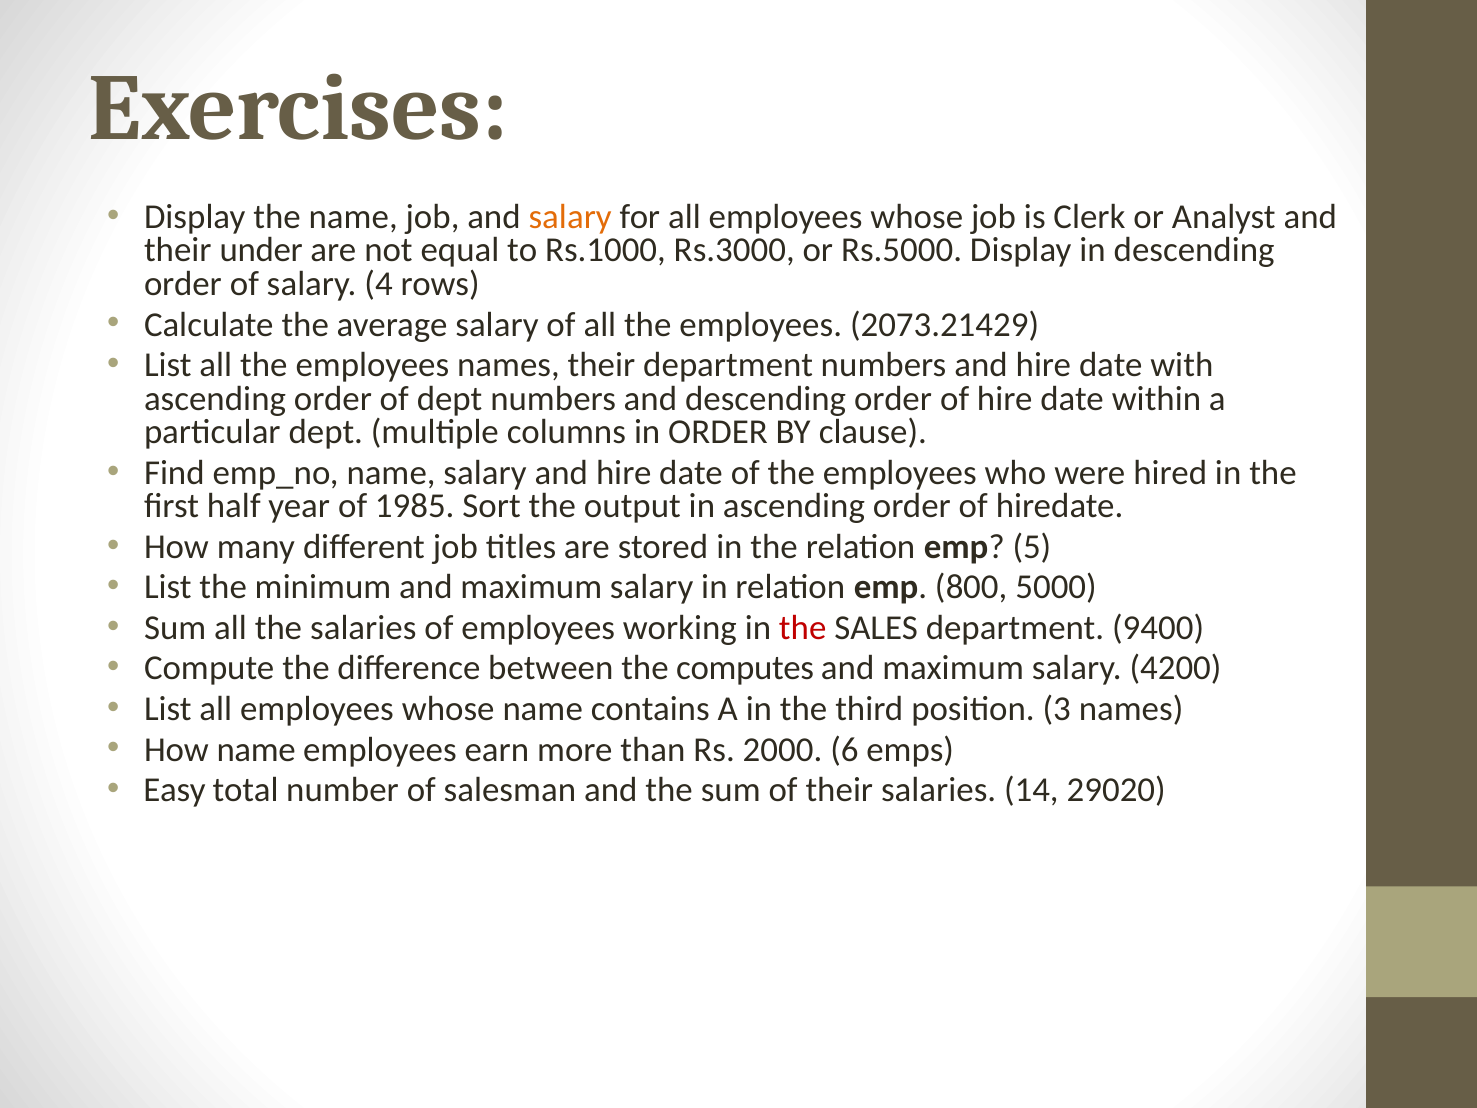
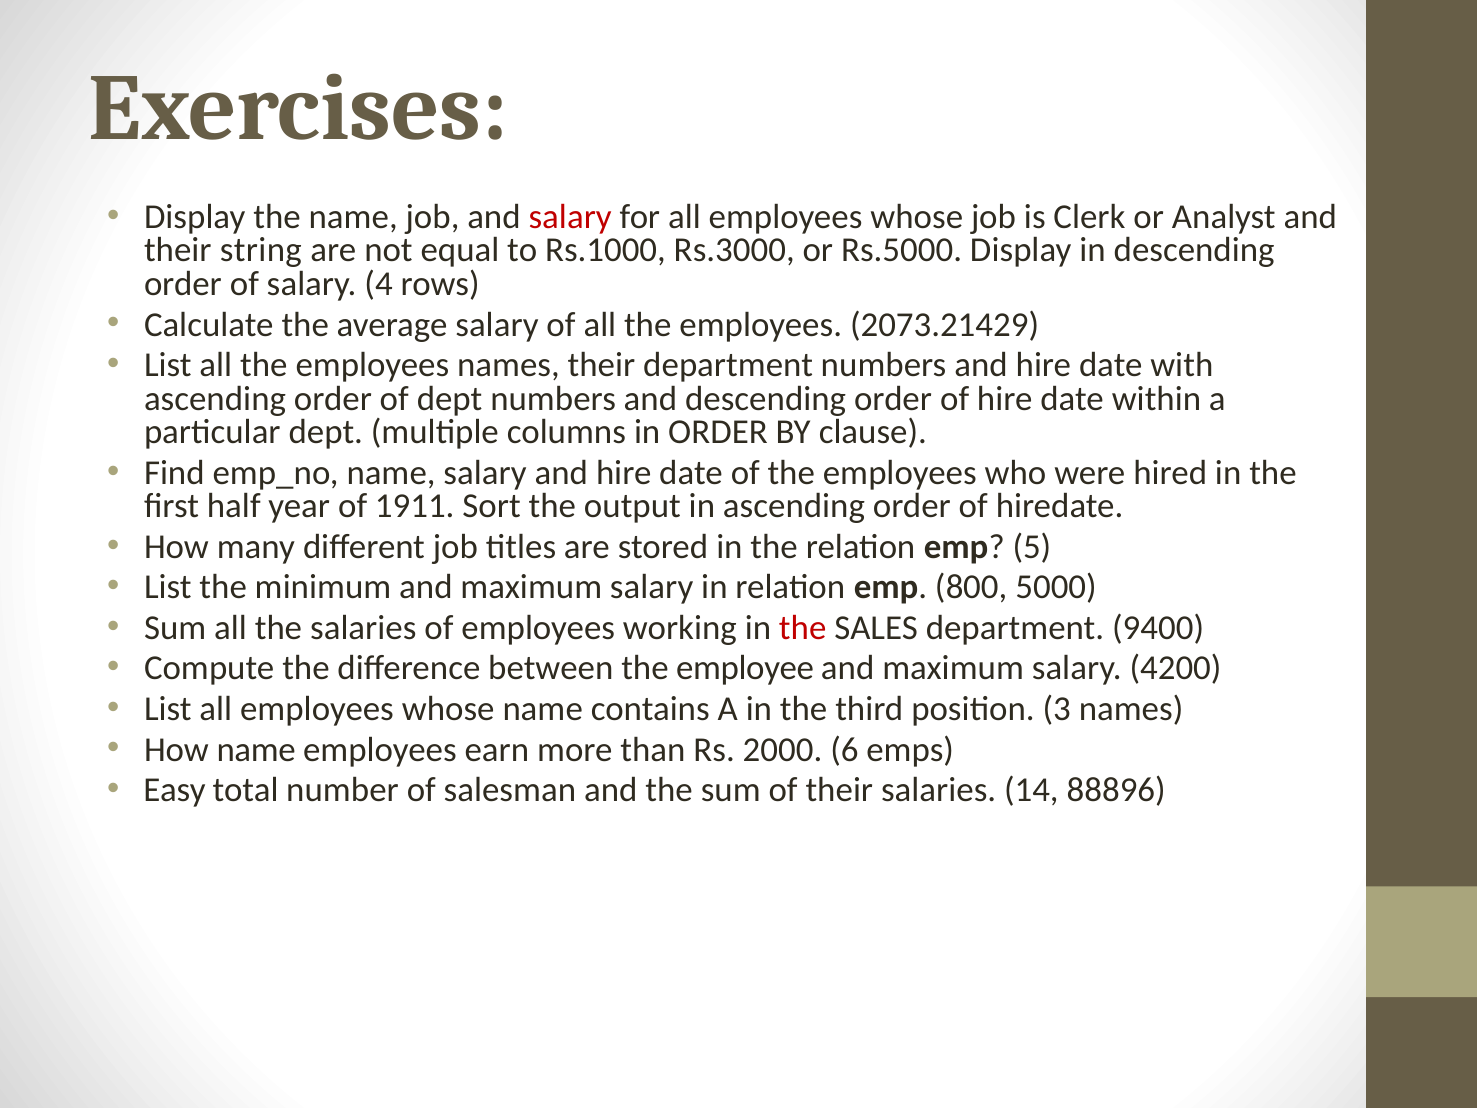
salary at (570, 217) colour: orange -> red
under: under -> string
1985: 1985 -> 1911
computes: computes -> employee
29020: 29020 -> 88896
